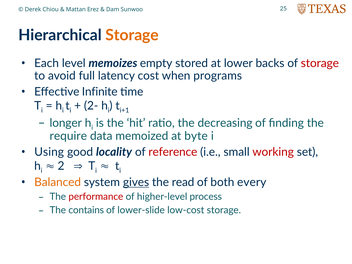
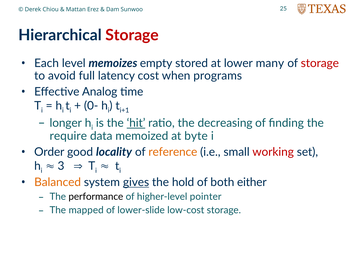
Storage at (132, 35) colour: orange -> red
backs: backs -> many
Infinite: Infinite -> Analog
2-: 2- -> 0-
hit underline: none -> present
Using: Using -> Order
reference colour: red -> orange
2: 2 -> 3
read: read -> hold
every: every -> either
performance colour: red -> black
process: process -> pointer
contains: contains -> mapped
